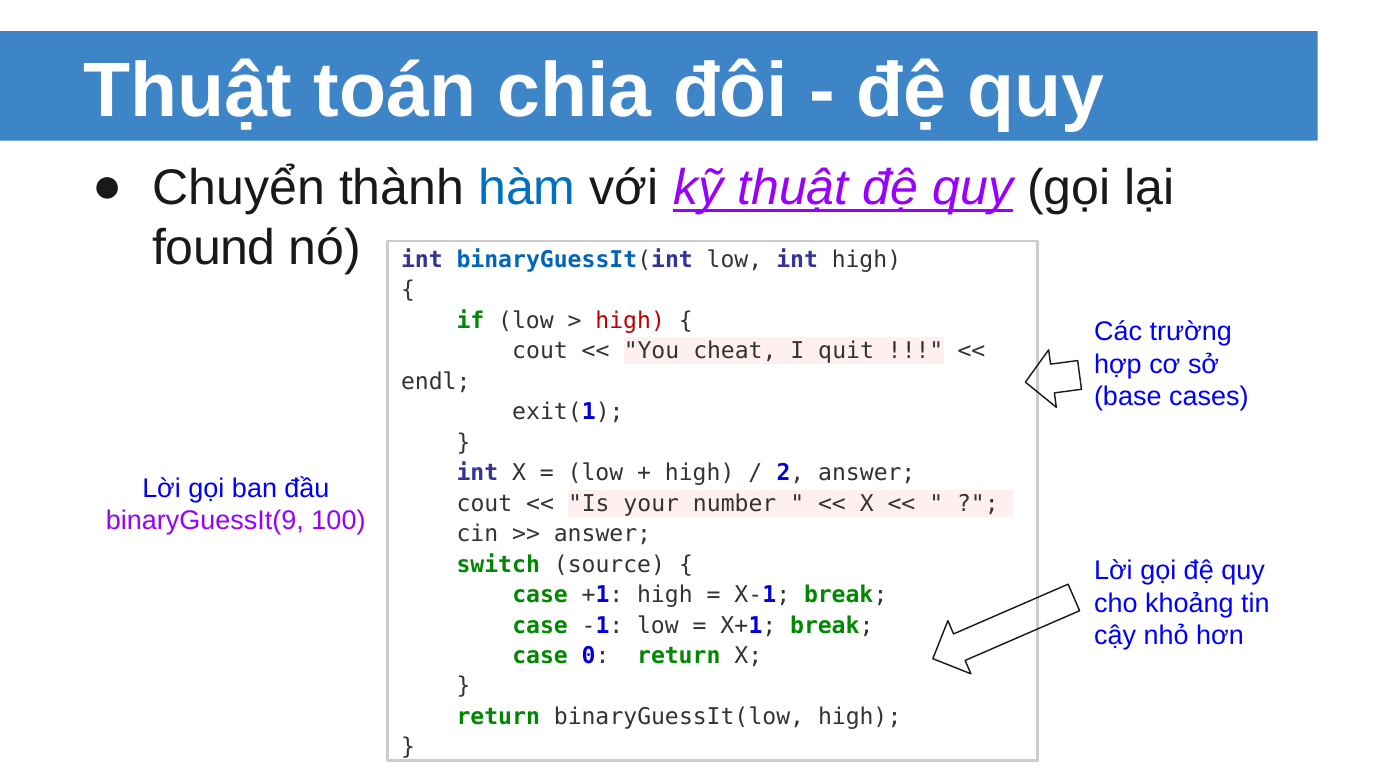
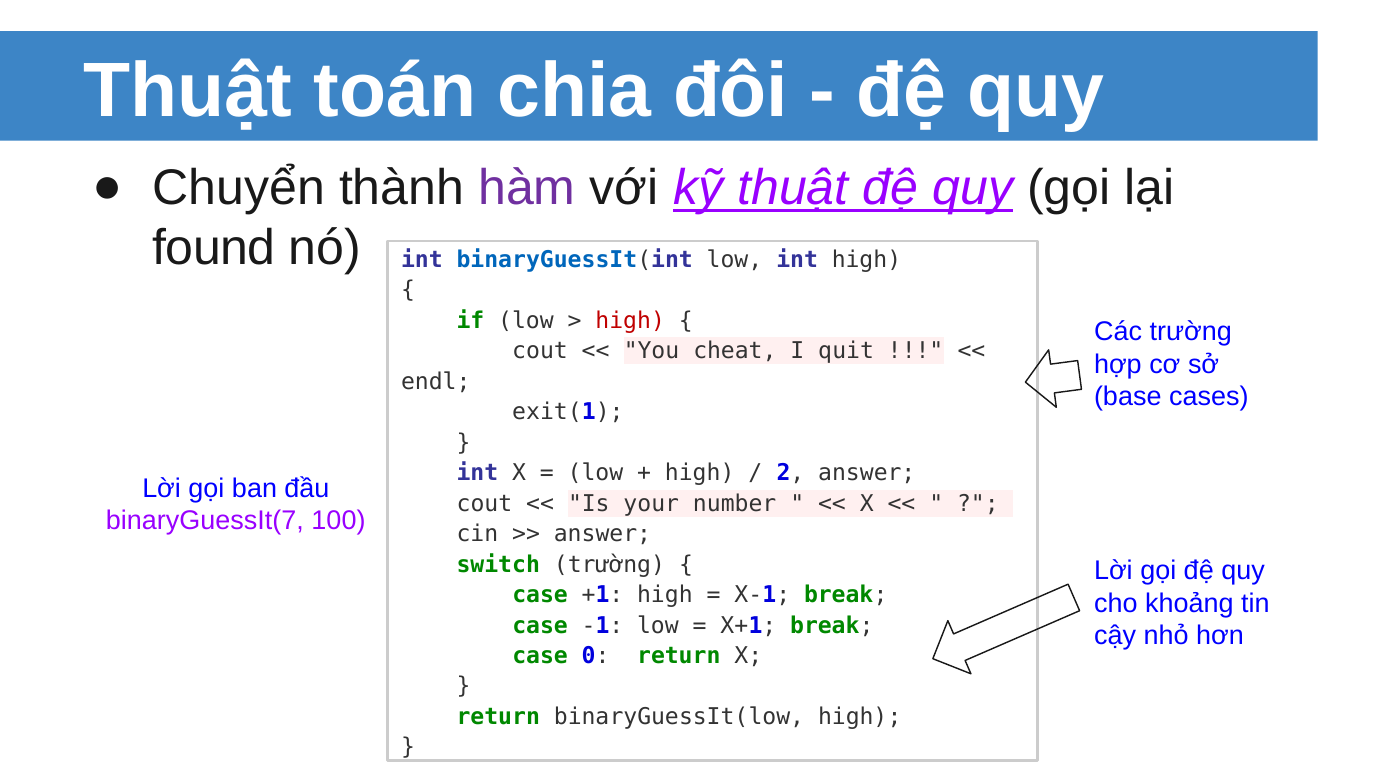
hàm colour: blue -> purple
binaryGuessIt(9: binaryGuessIt(9 -> binaryGuessIt(7
switch source: source -> trường
